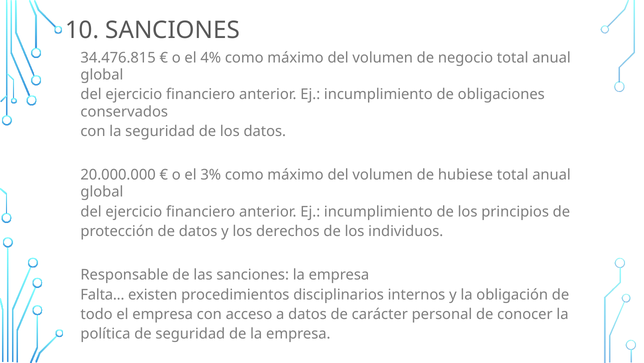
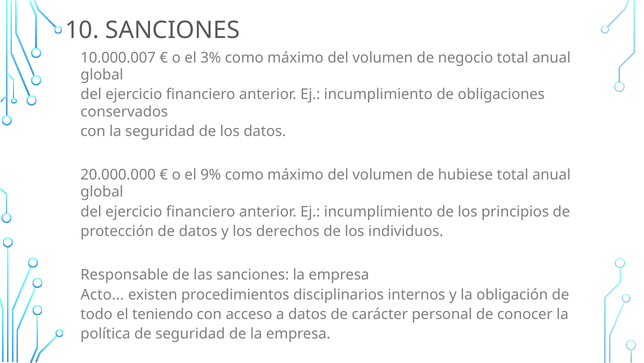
34.476.815: 34.476.815 -> 10.000.007
4%: 4% -> 3%
3%: 3% -> 9%
Falta: Falta -> Acto
el empresa: empresa -> teniendo
